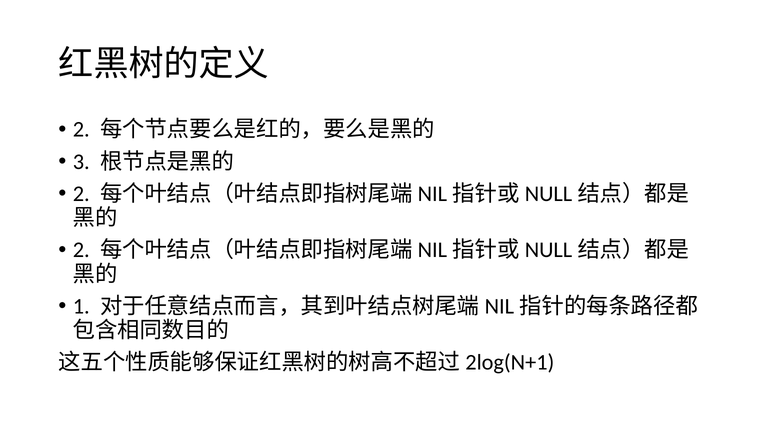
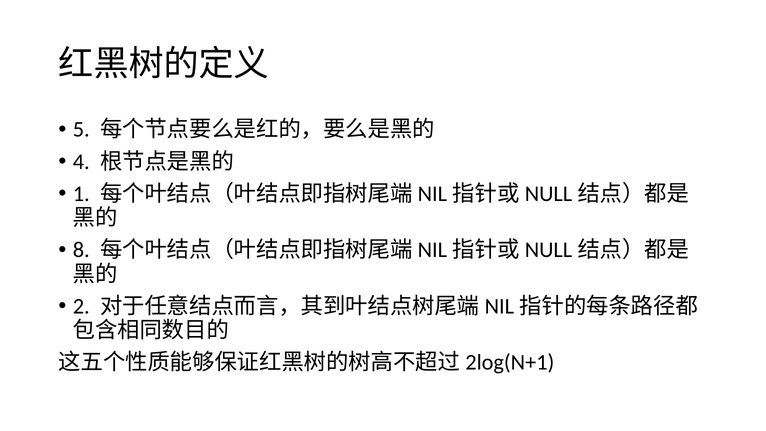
2 at (81, 130): 2 -> 5
3: 3 -> 4
2 at (81, 194): 2 -> 1
2 at (81, 250): 2 -> 8
1: 1 -> 2
